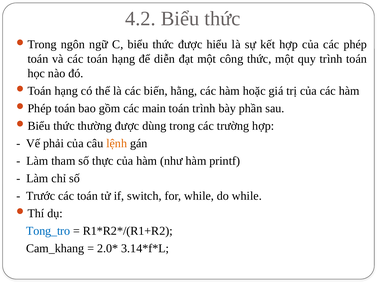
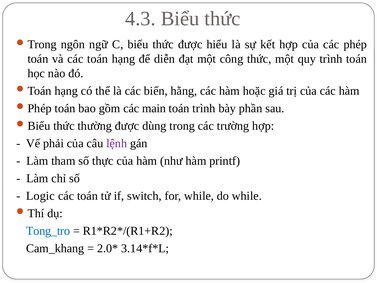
4.2: 4.2 -> 4.3
lệnh colour: orange -> purple
Trước: Trước -> Logic
